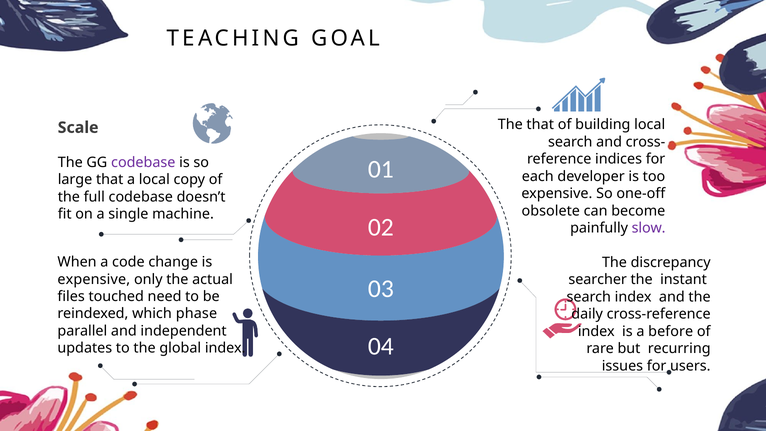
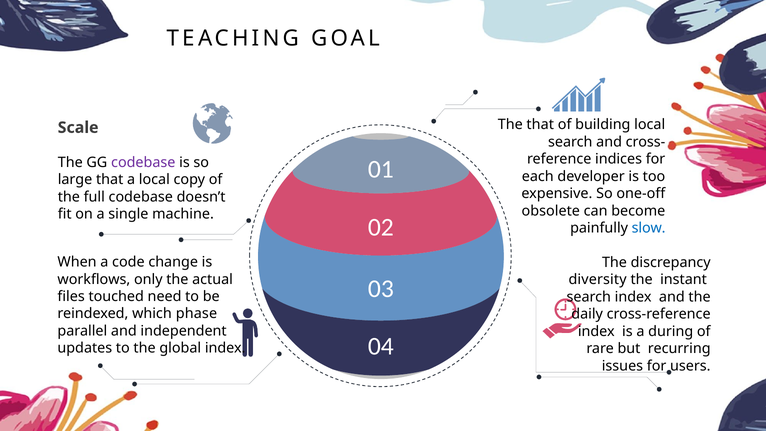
slow colour: purple -> blue
expensive at (94, 279): expensive -> workflows
searcher: searcher -> diversity
before: before -> during
